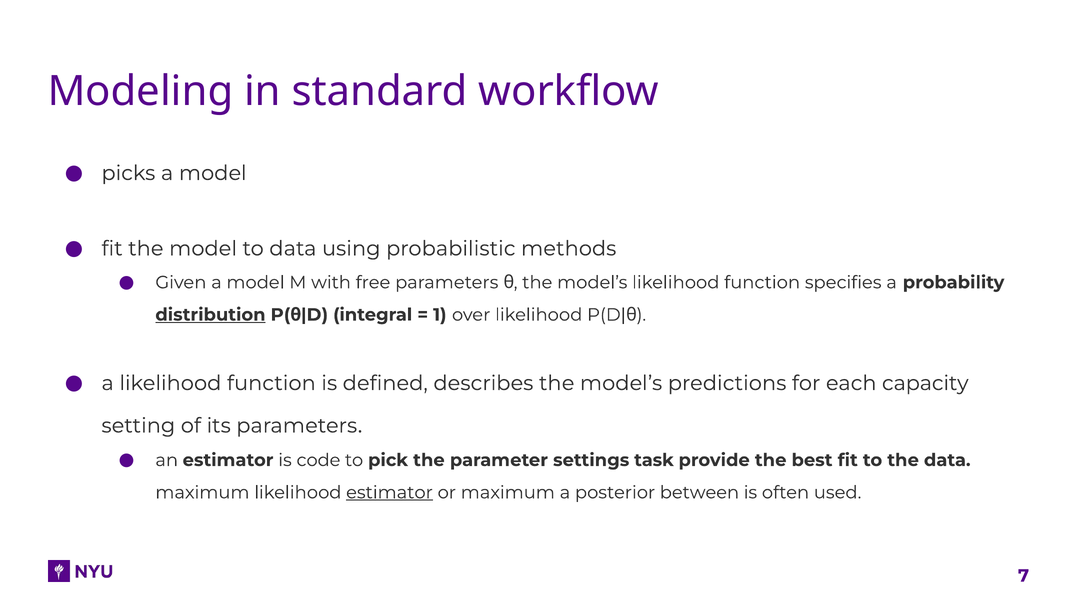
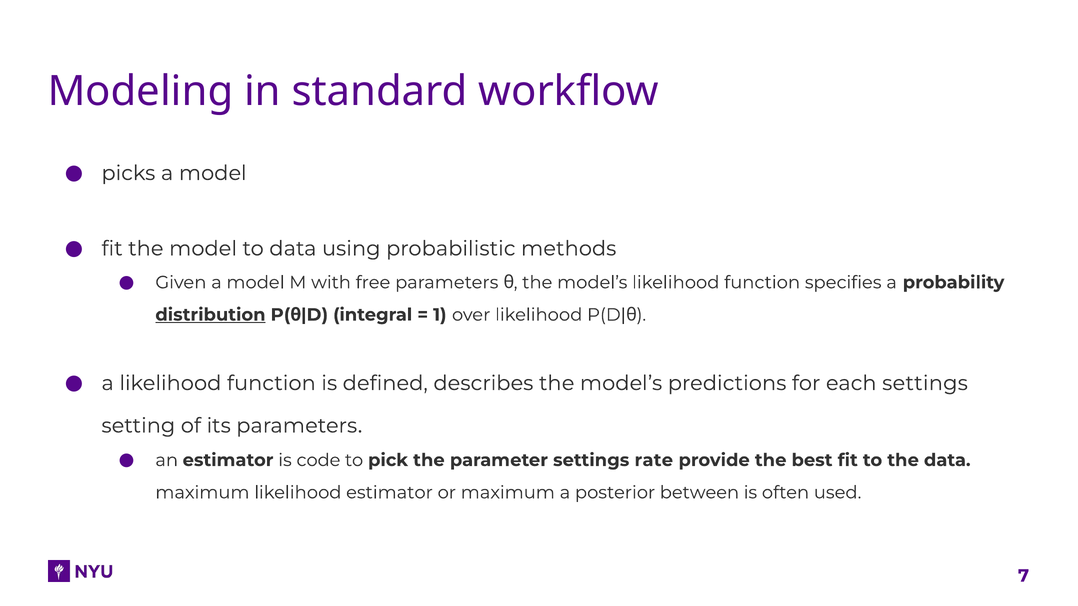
each capacity: capacity -> settings
task: task -> rate
estimator at (389, 493) underline: present -> none
